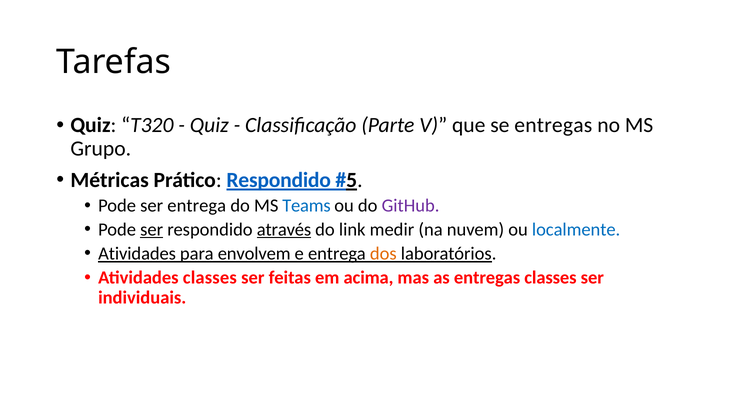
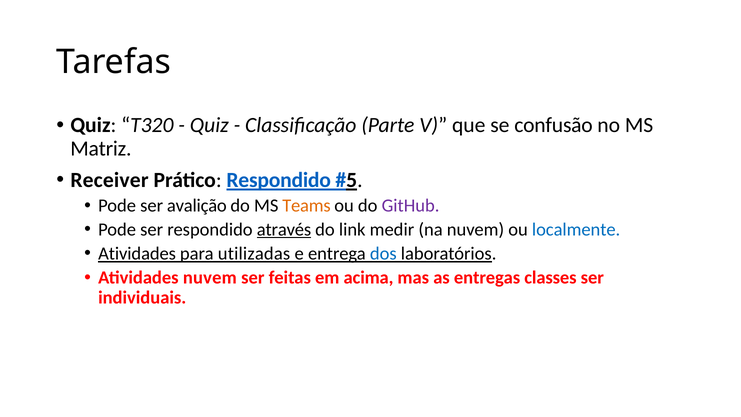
se entregas: entregas -> confusão
Grupo: Grupo -> Matriz
Métricas: Métricas -> Receiver
ser entrega: entrega -> avalição
Teams colour: blue -> orange
ser at (152, 230) underline: present -> none
envolvem: envolvem -> utilizadas
dos colour: orange -> blue
Atividades classes: classes -> nuvem
